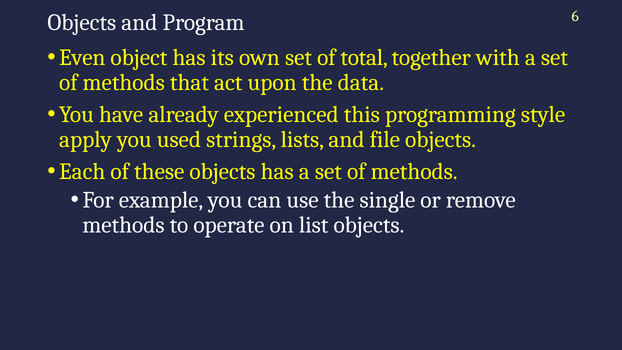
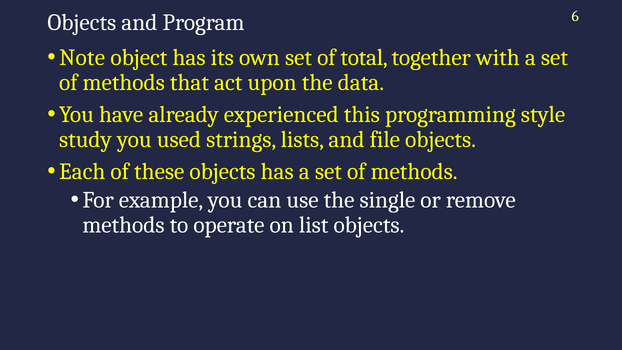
Even: Even -> Note
apply: apply -> study
